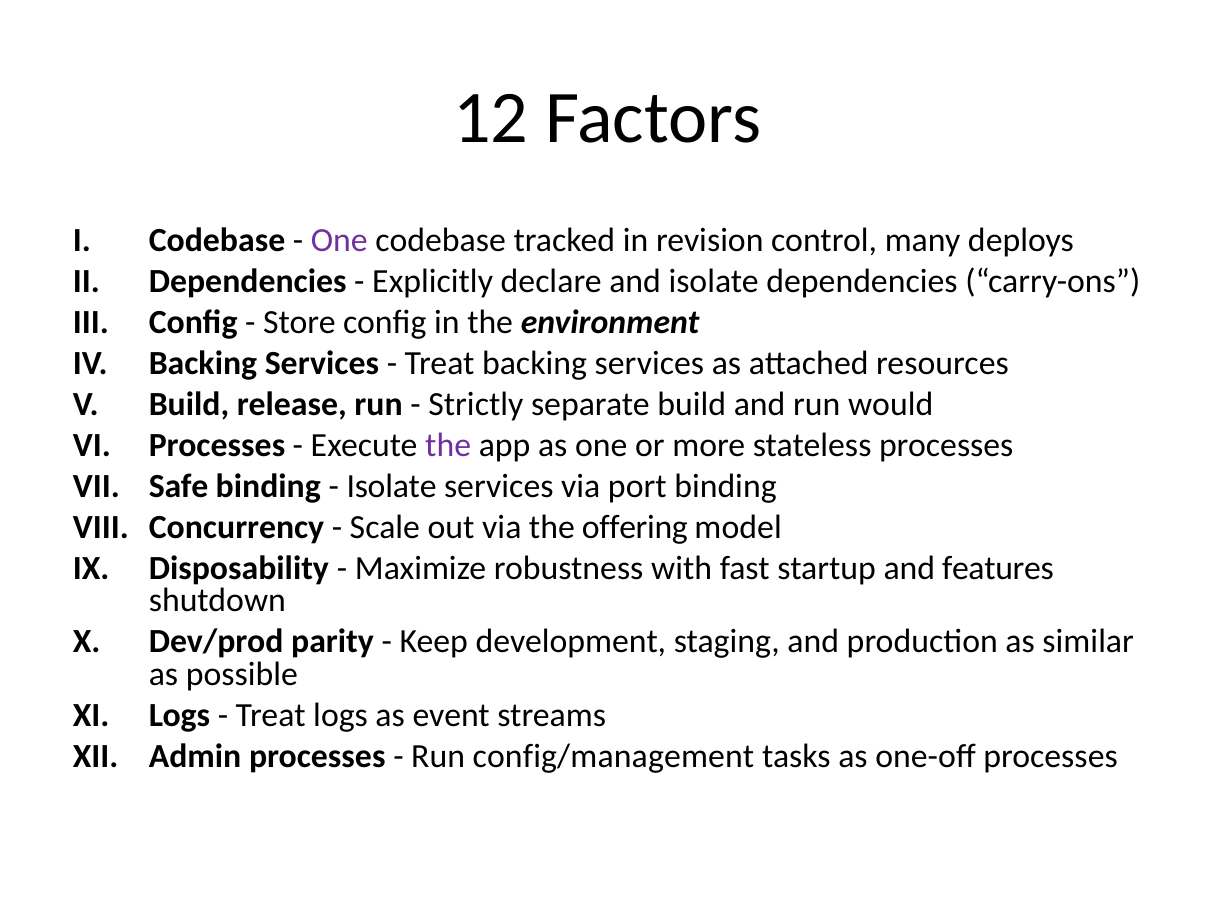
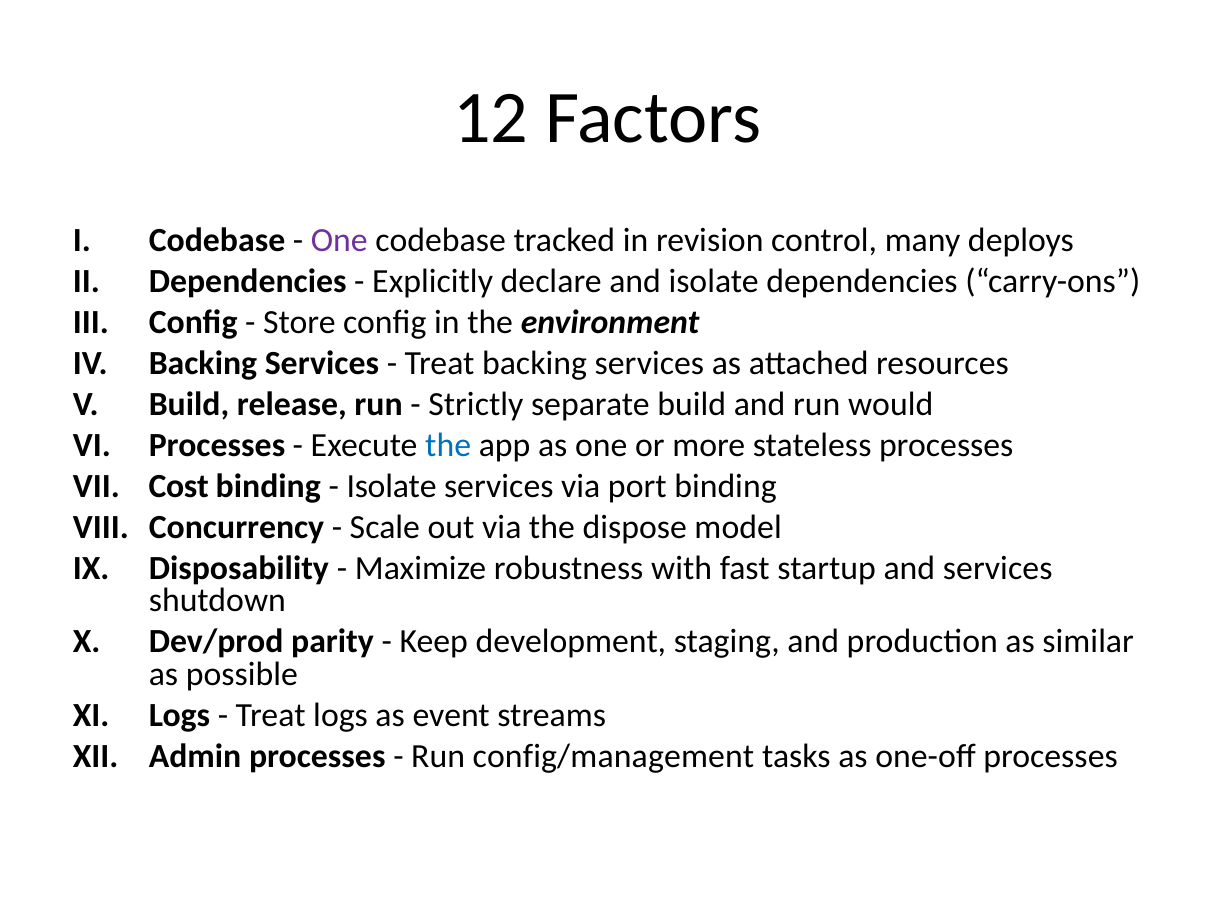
the at (448, 445) colour: purple -> blue
Safe: Safe -> Cost
offering: offering -> dispose
and features: features -> services
